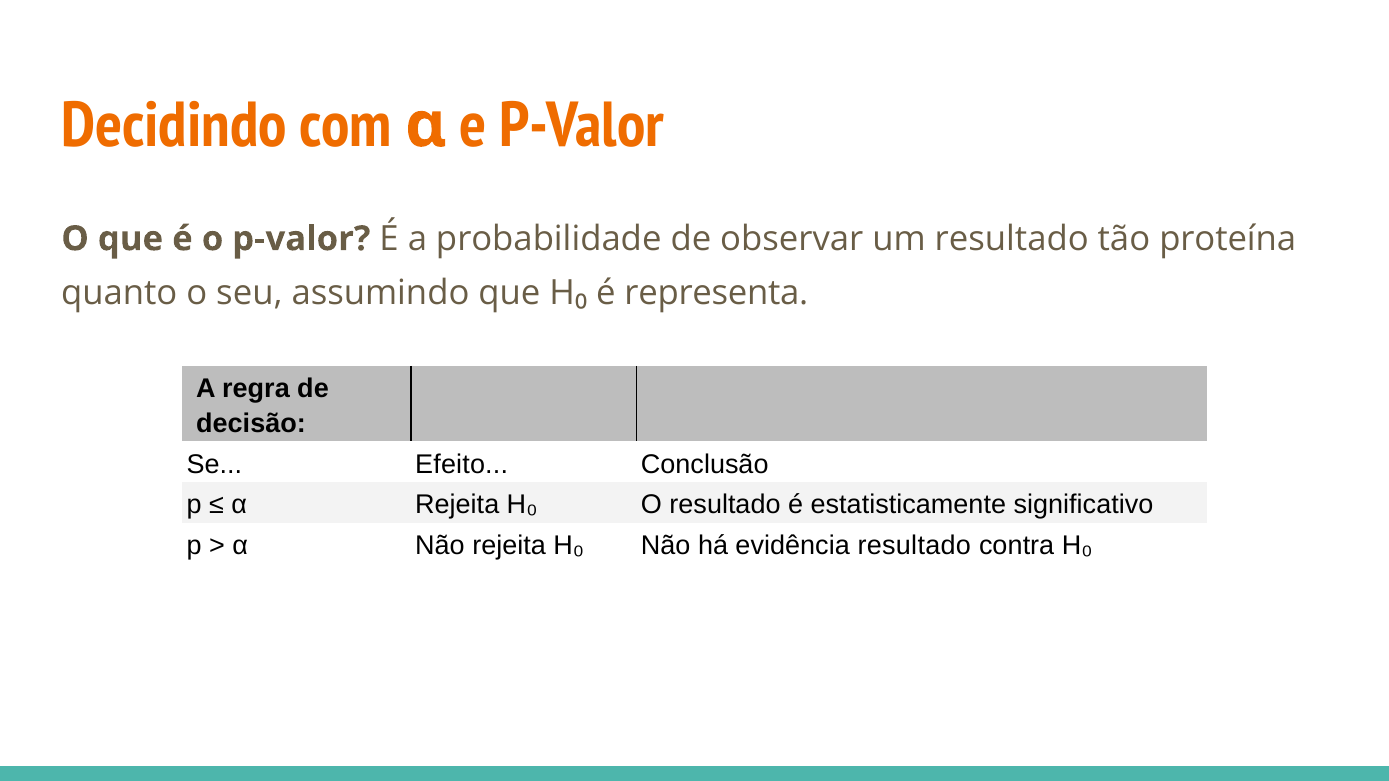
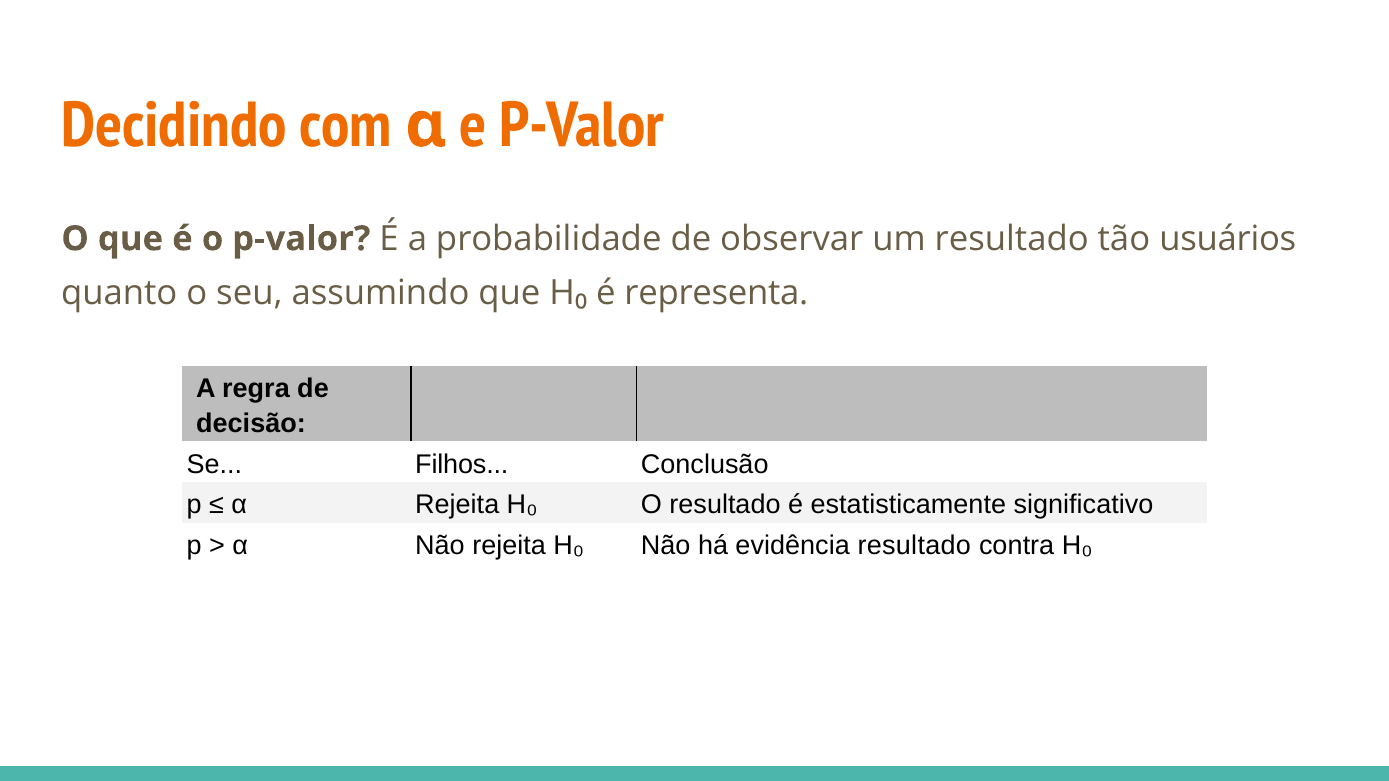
proteína: proteína -> usuários
Efeito: Efeito -> Filhos
